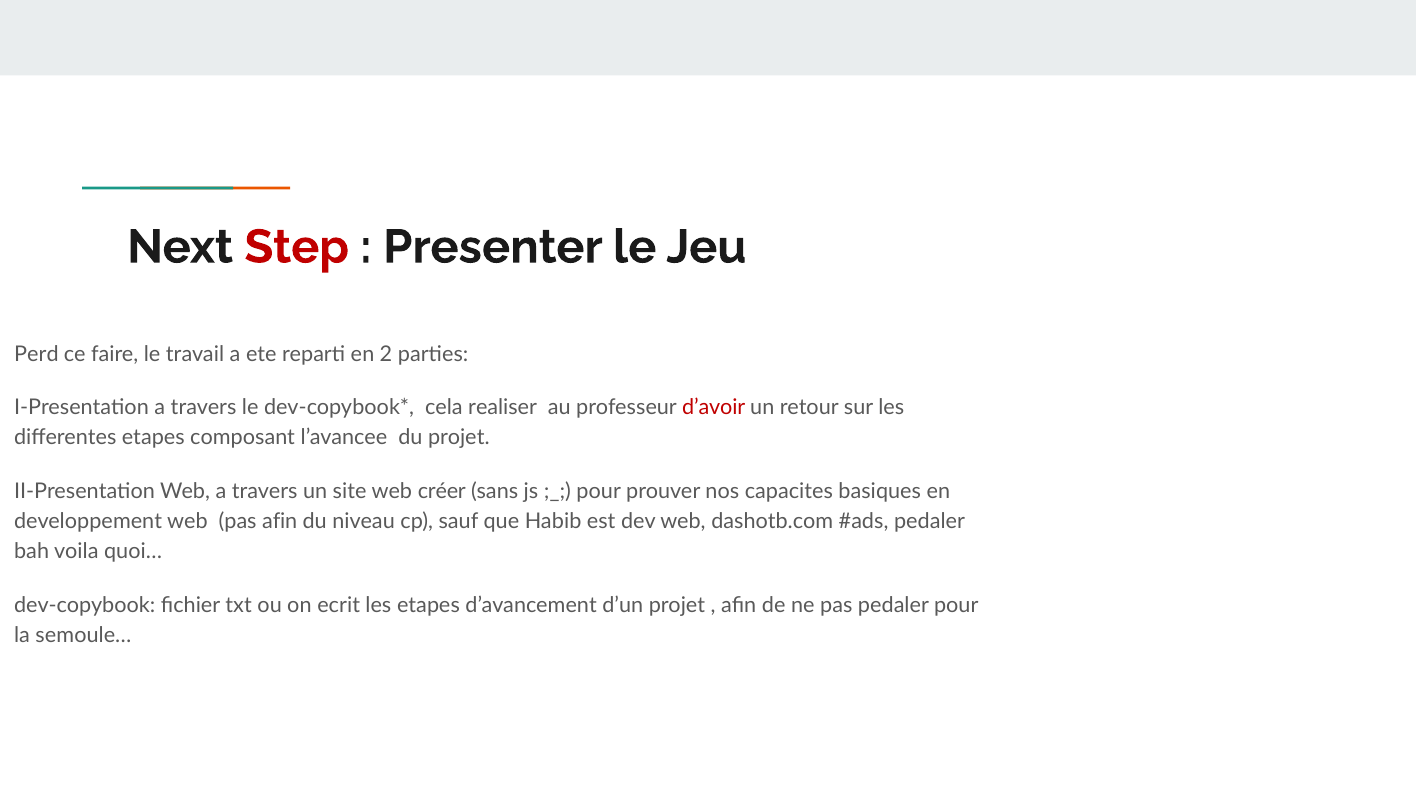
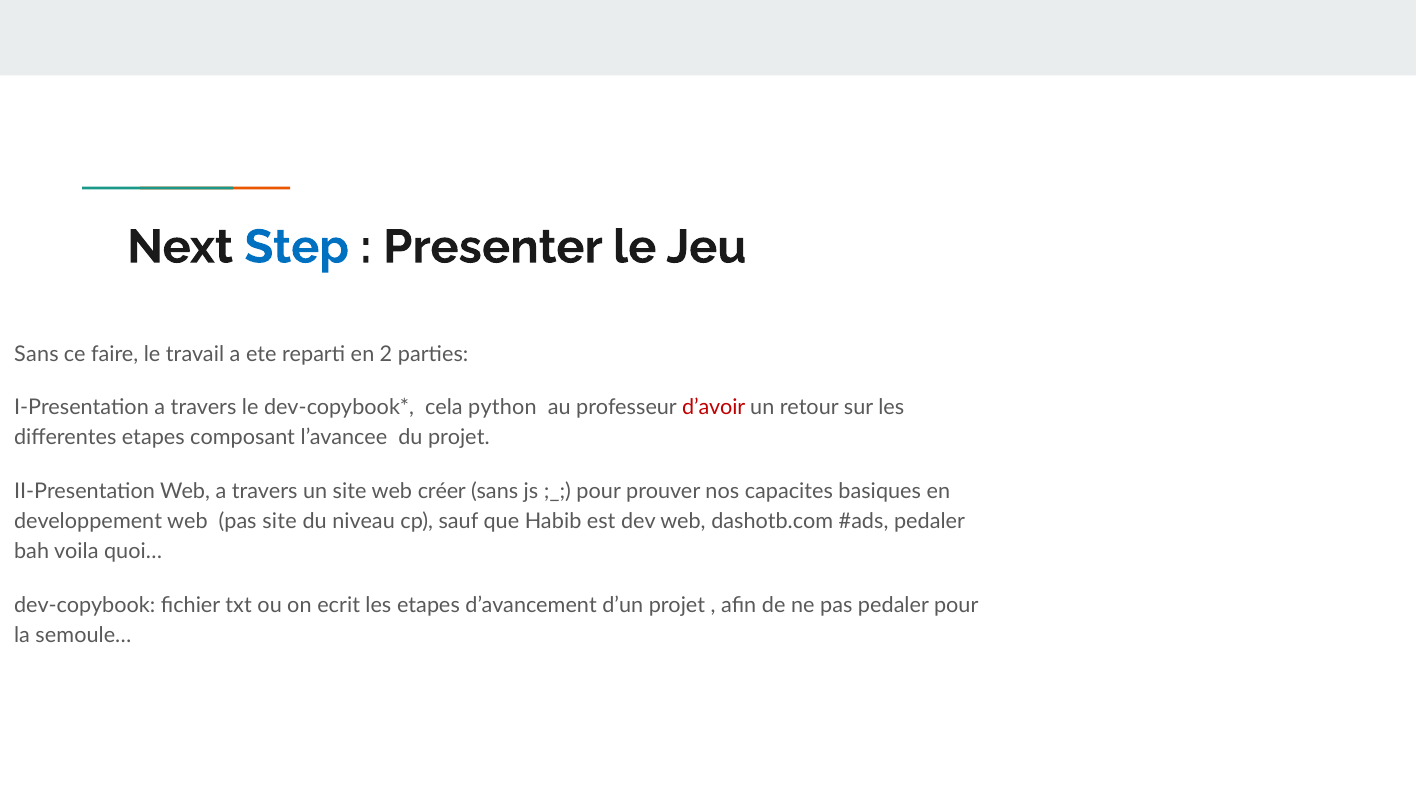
Step colour: red -> blue
Perd at (36, 354): Perd -> Sans
realiser: realiser -> python
pas afin: afin -> site
